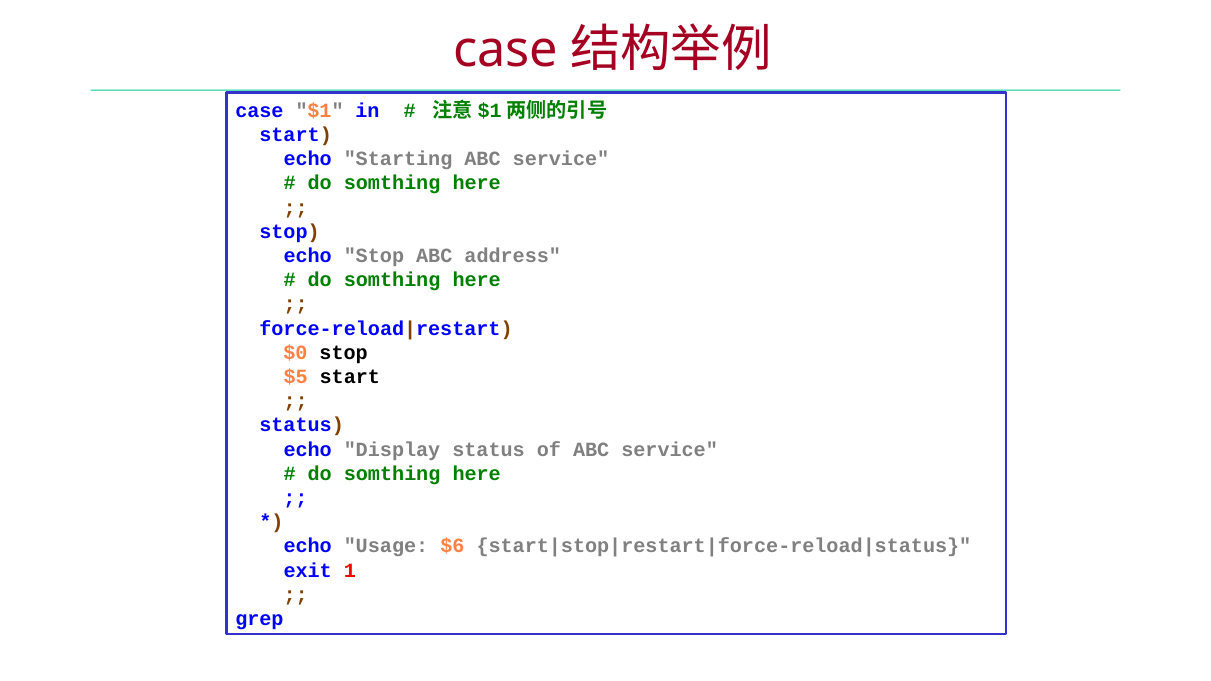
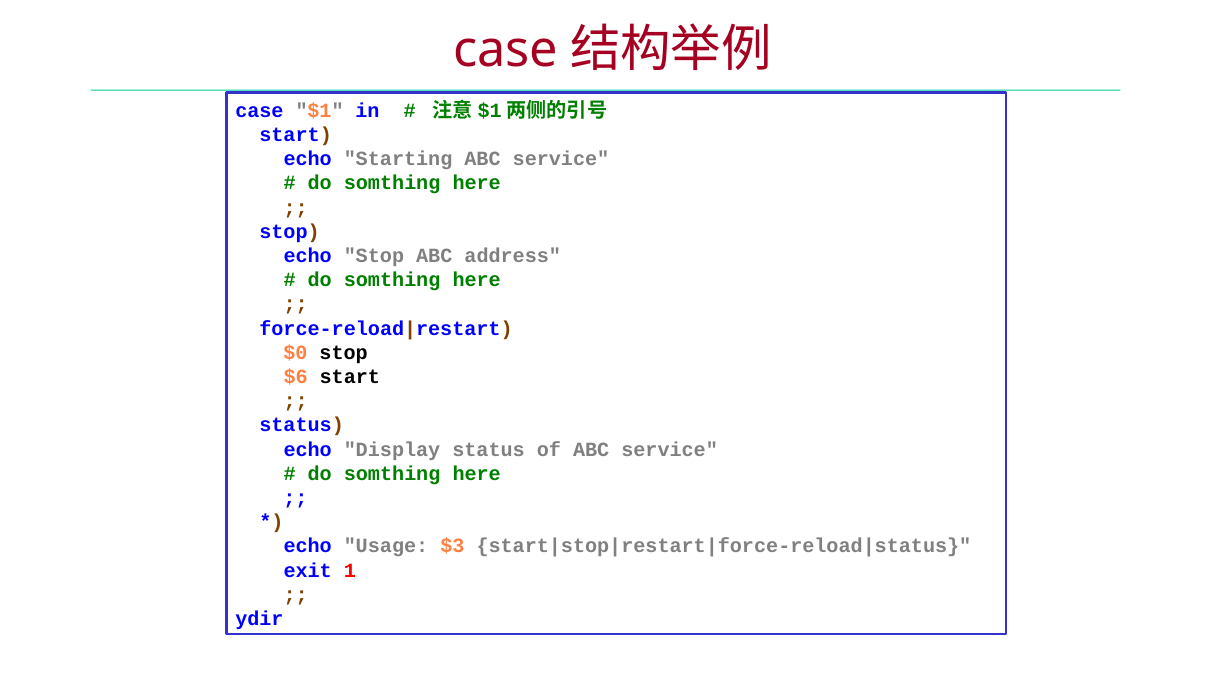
$5: $5 -> $6
$6: $6 -> $3
grep: grep -> ydir
